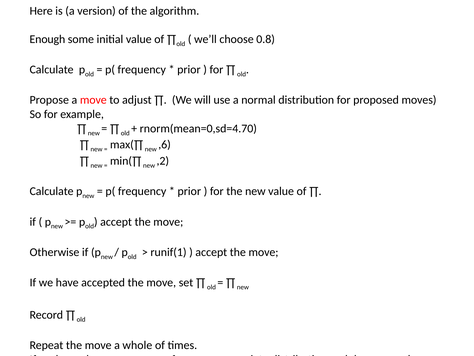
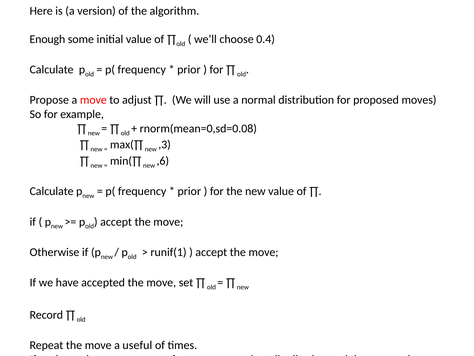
0.8: 0.8 -> 0.4
rnorm(mean=0,sd=4.70: rnorm(mean=0,sd=4.70 -> rnorm(mean=0,sd=0.08
,6: ,6 -> ,3
,2: ,2 -> ,6
whole: whole -> useful
